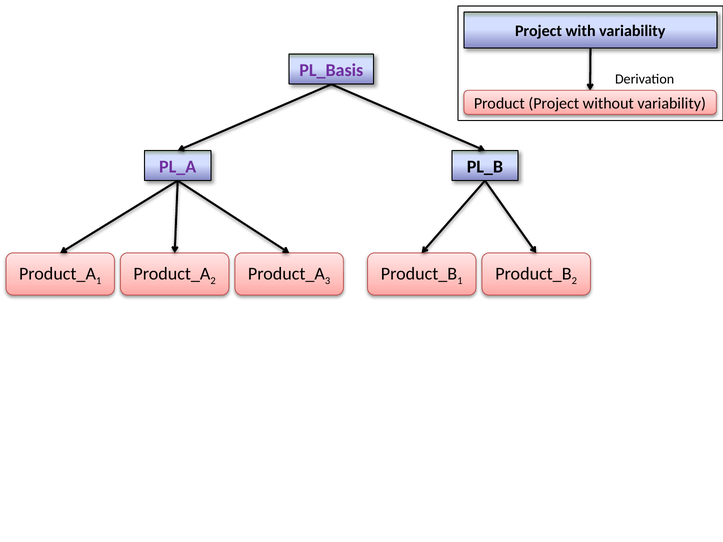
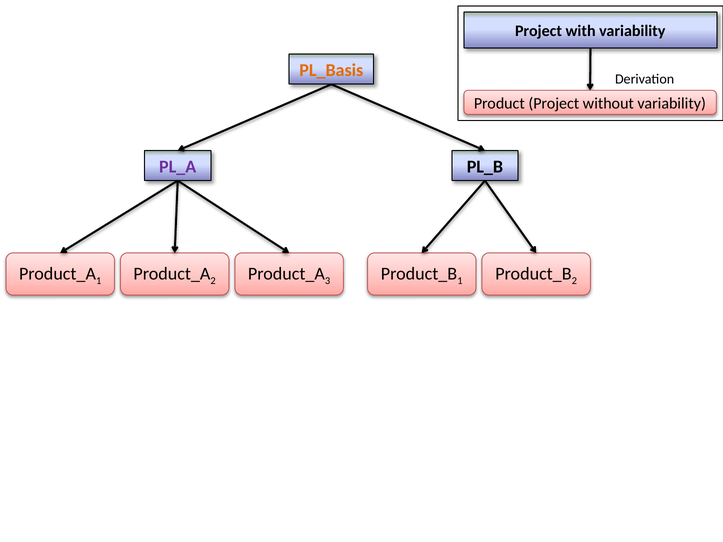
PL_Basis colour: purple -> orange
